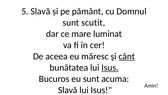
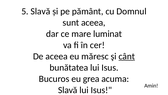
sunt scutit: scutit -> aceea
Isus at (110, 67) underline: present -> none
eu sunt: sunt -> grea
